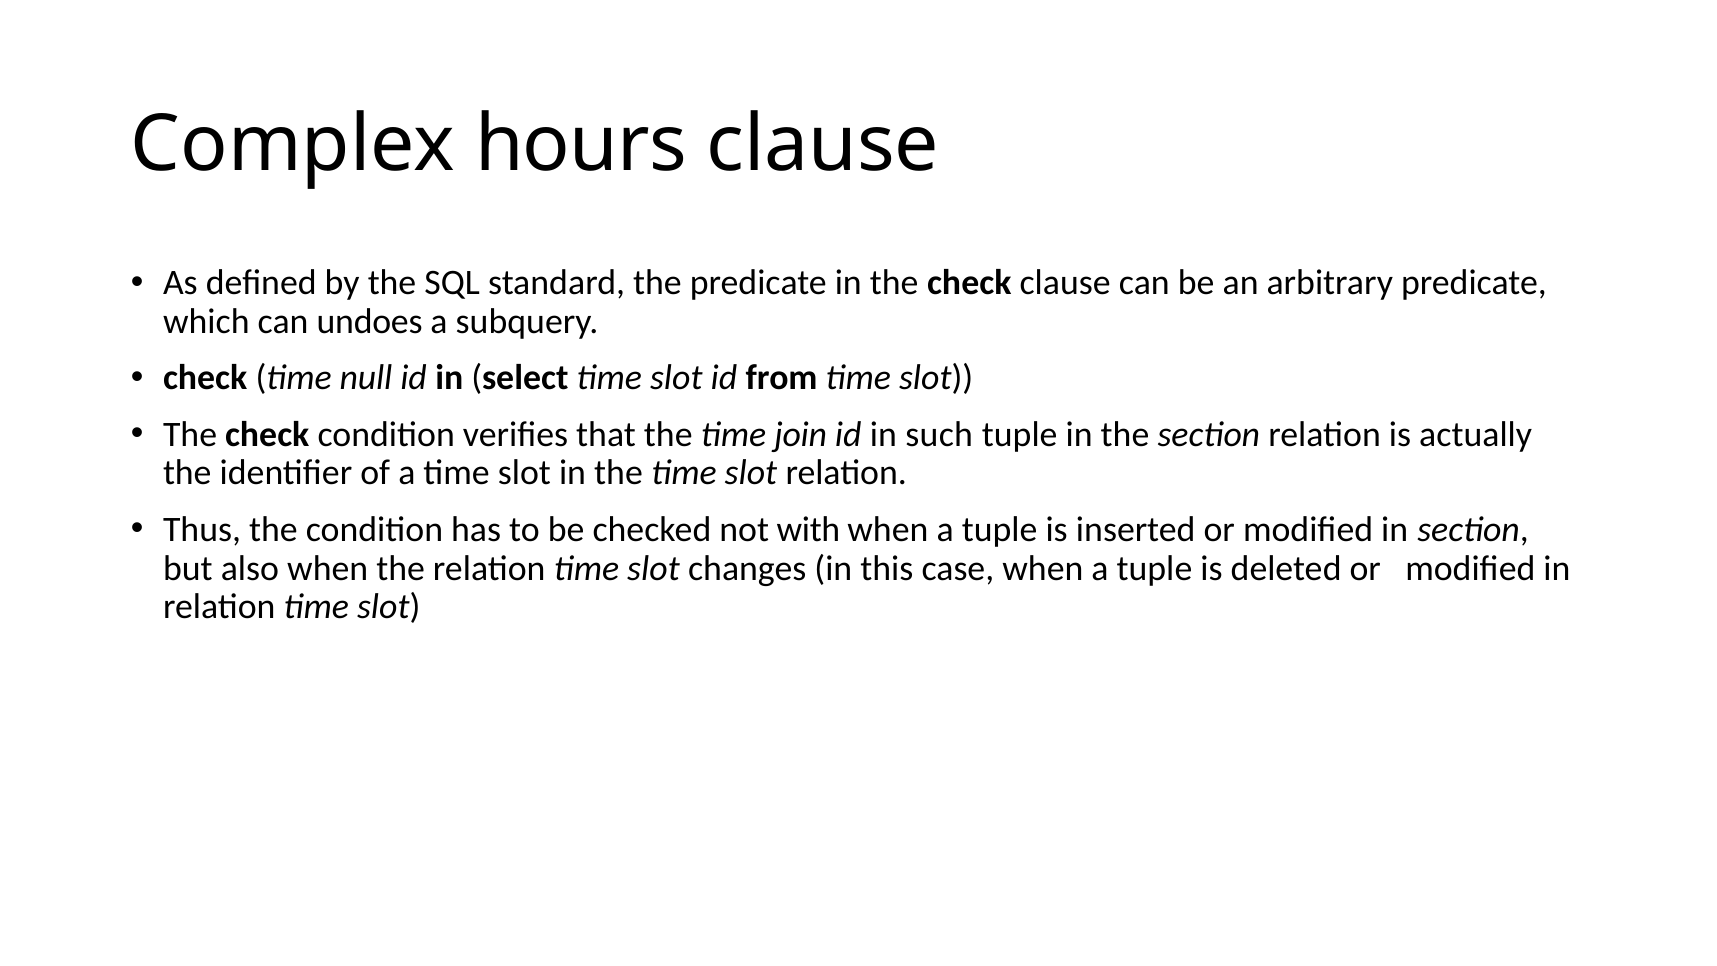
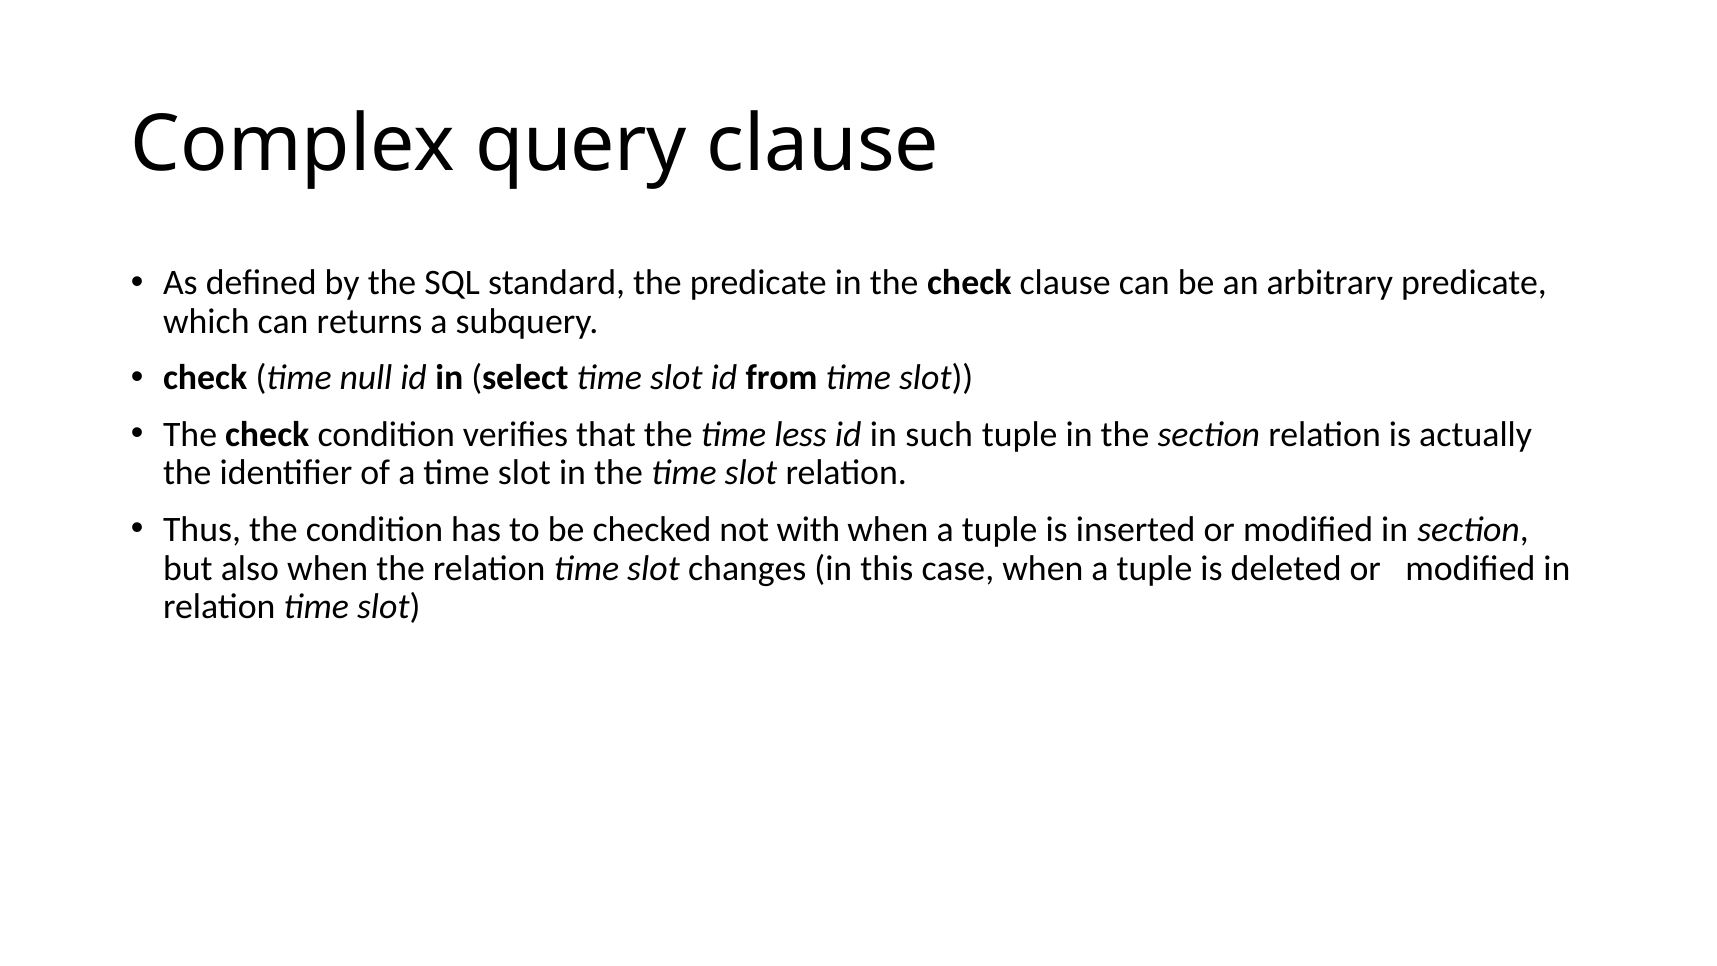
hours: hours -> query
undoes: undoes -> returns
join: join -> less
